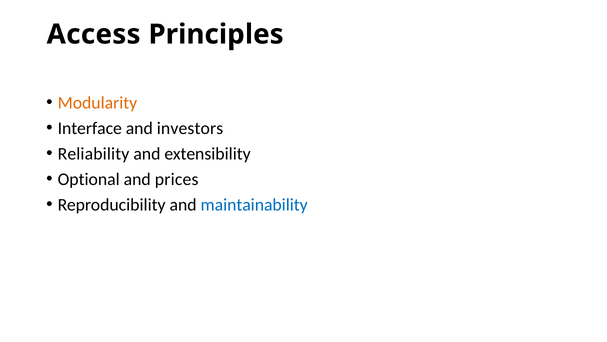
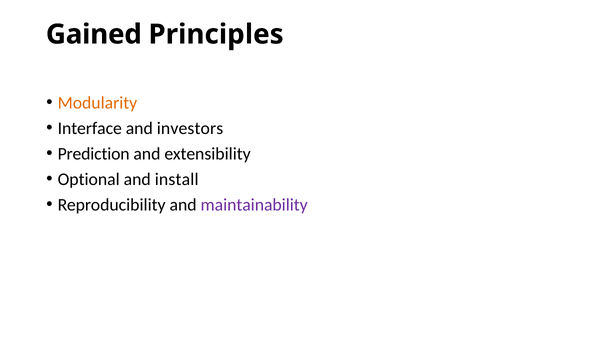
Access: Access -> Gained
Reliability: Reliability -> Prediction
prices: prices -> install
maintainability colour: blue -> purple
